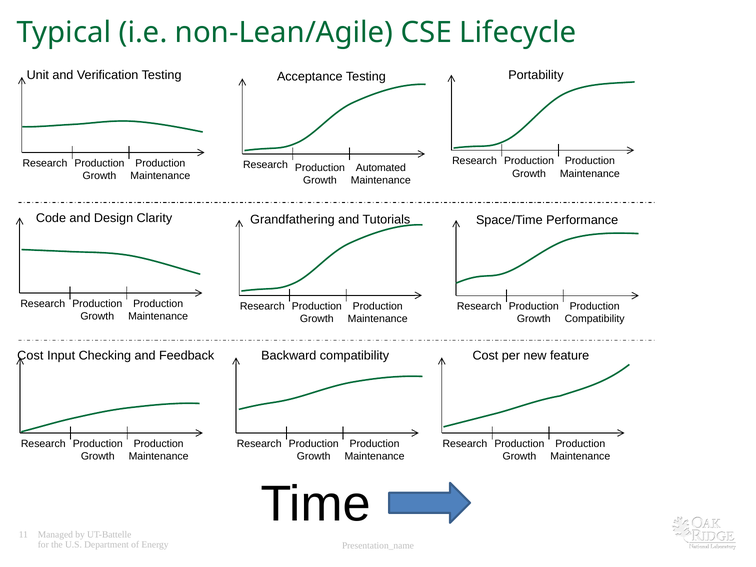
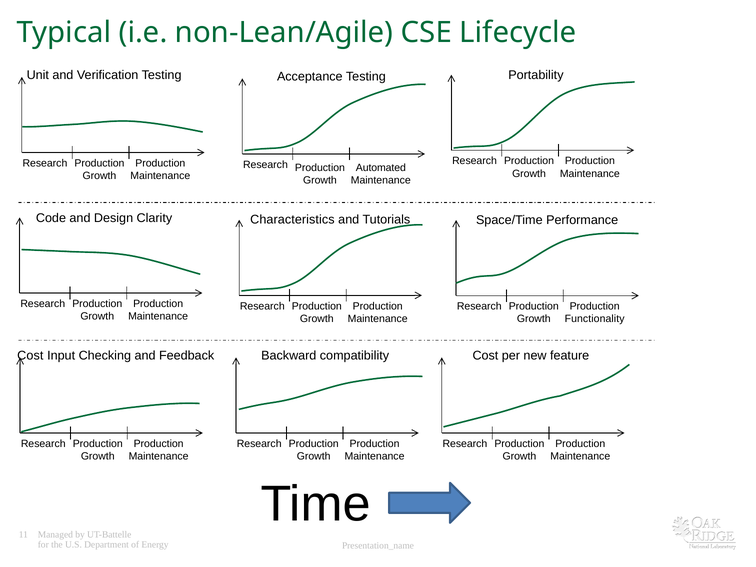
Grandfathering: Grandfathering -> Characteristics
Compatibility at (595, 319): Compatibility -> Functionality
